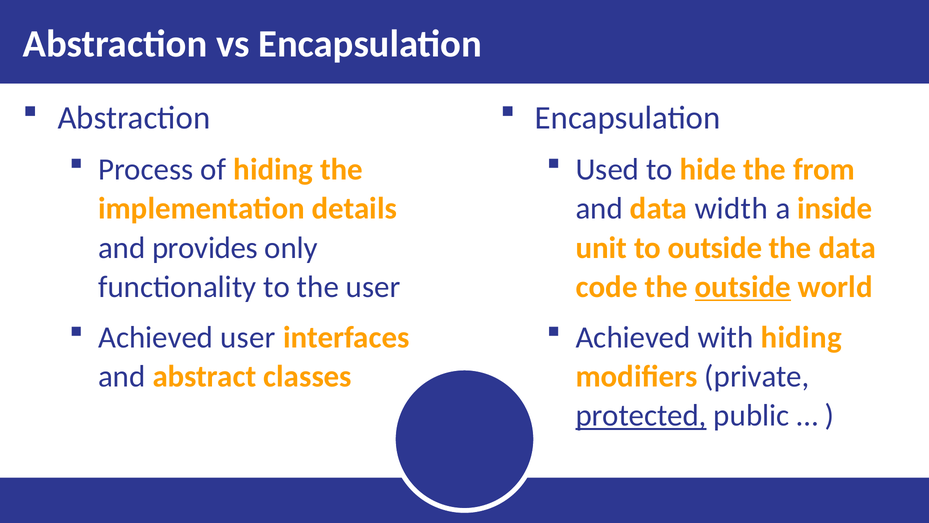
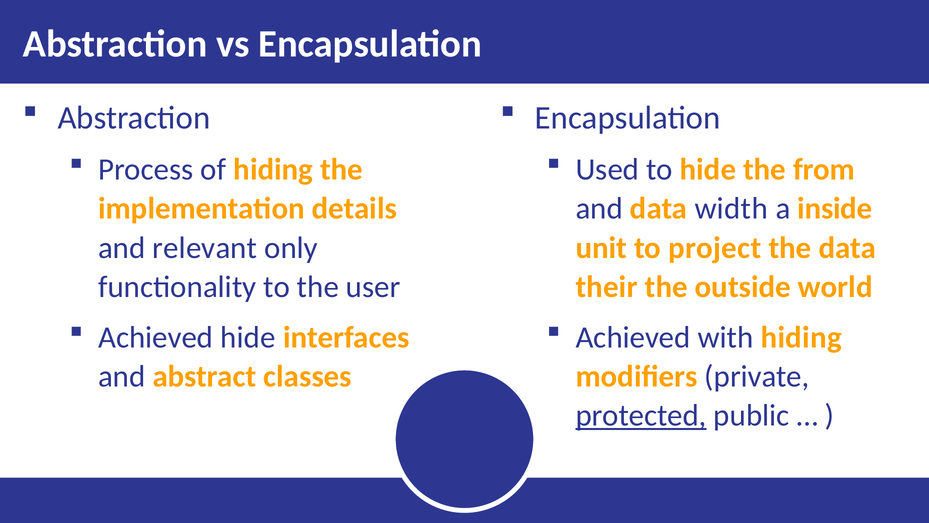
provides: provides -> relevant
to outside: outside -> project
code: code -> their
outside at (743, 287) underline: present -> none
Achieved user: user -> hide
